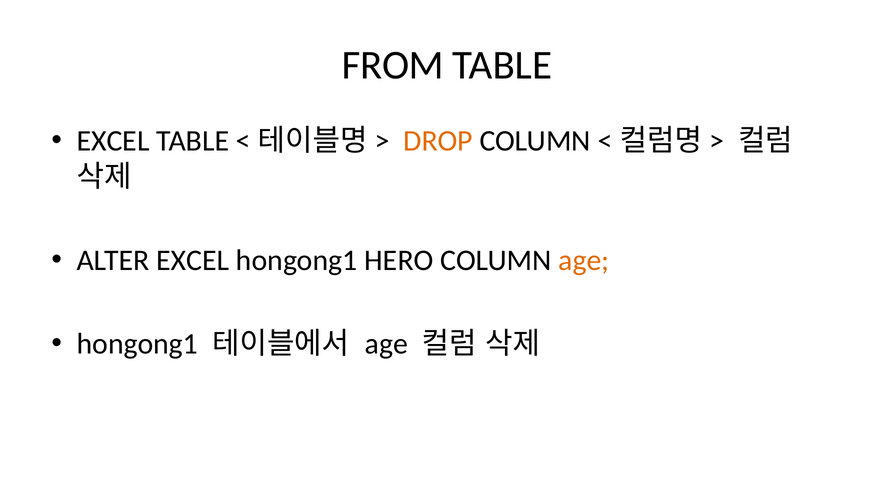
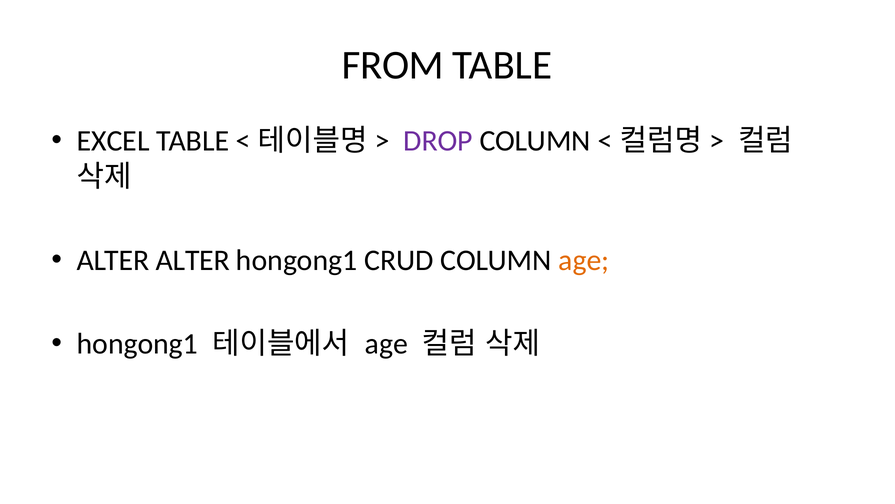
DROP colour: orange -> purple
ALTER EXCEL: EXCEL -> ALTER
HERO: HERO -> CRUD
